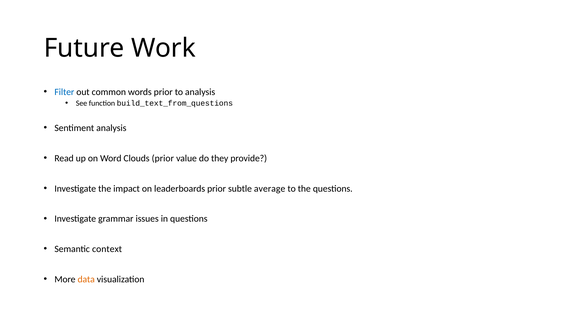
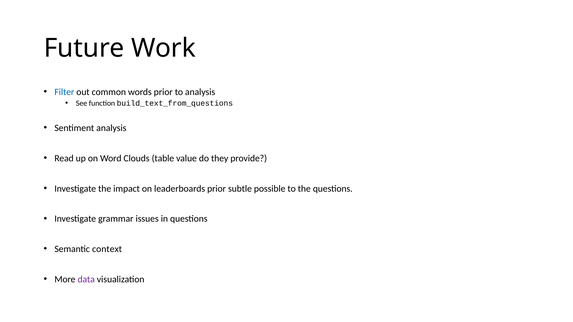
Clouds prior: prior -> table
average: average -> possible
data colour: orange -> purple
